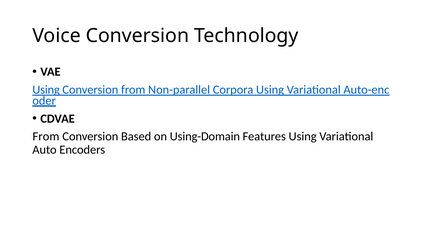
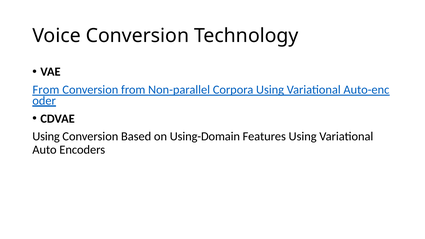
Using at (46, 90): Using -> From
From at (46, 136): From -> Using
